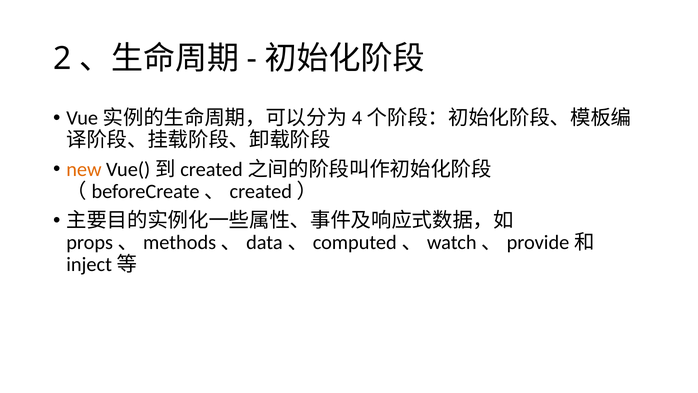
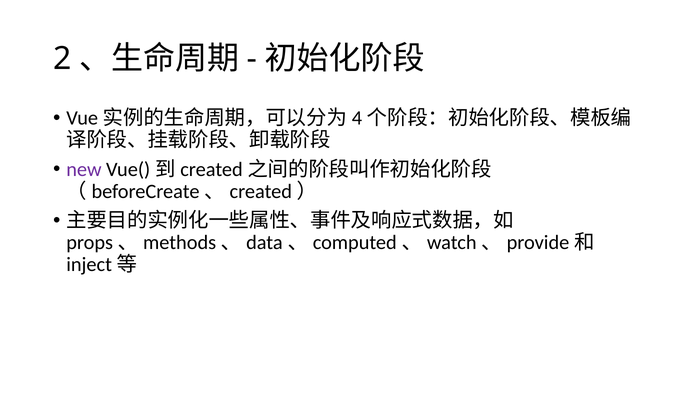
new colour: orange -> purple
